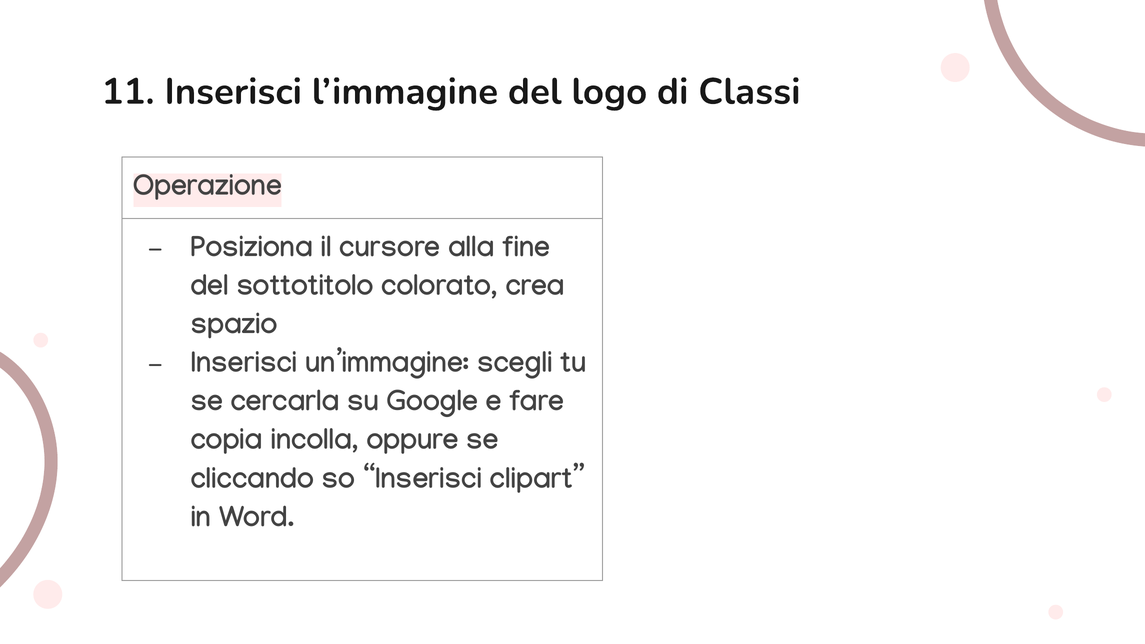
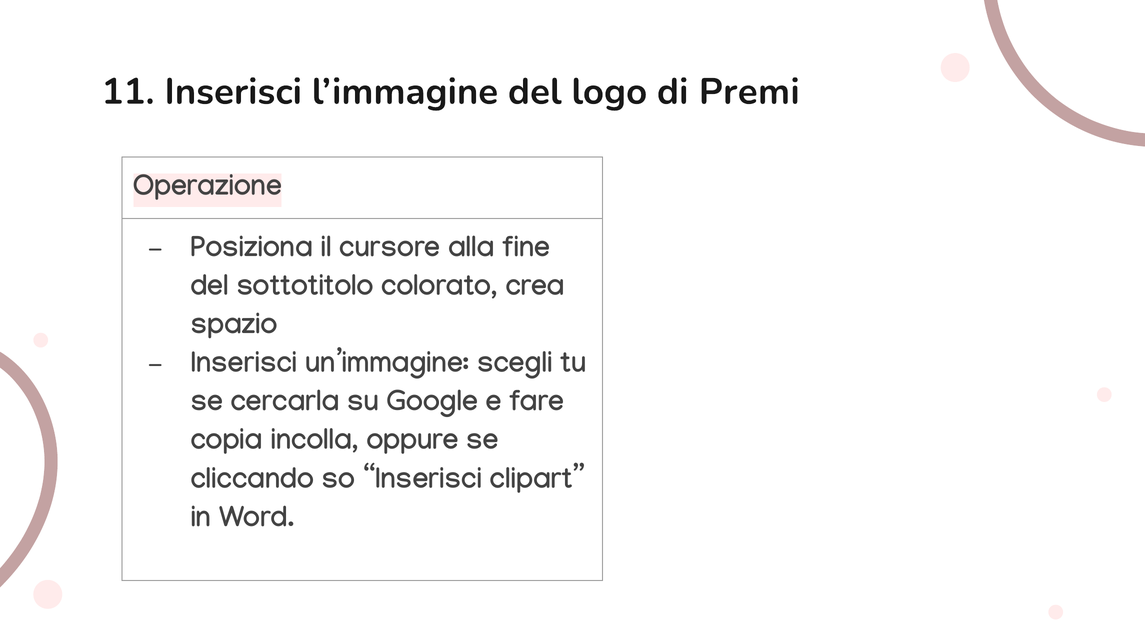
Classi: Classi -> Premi
